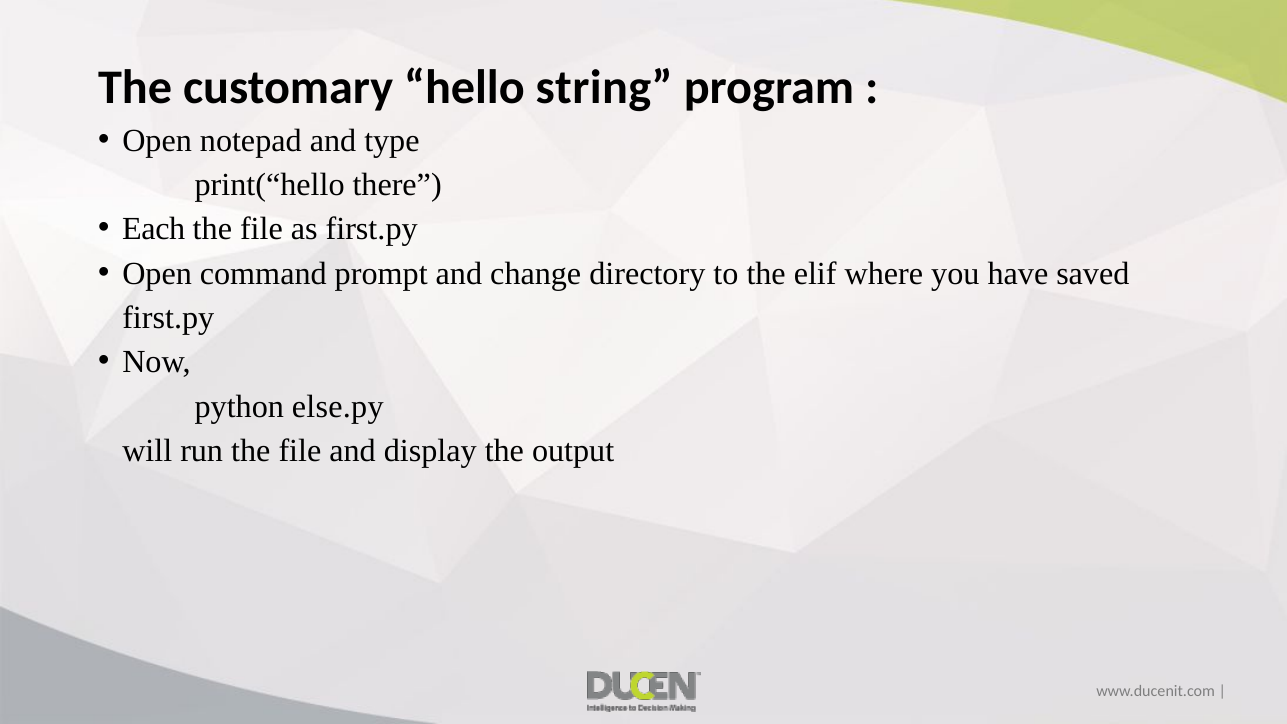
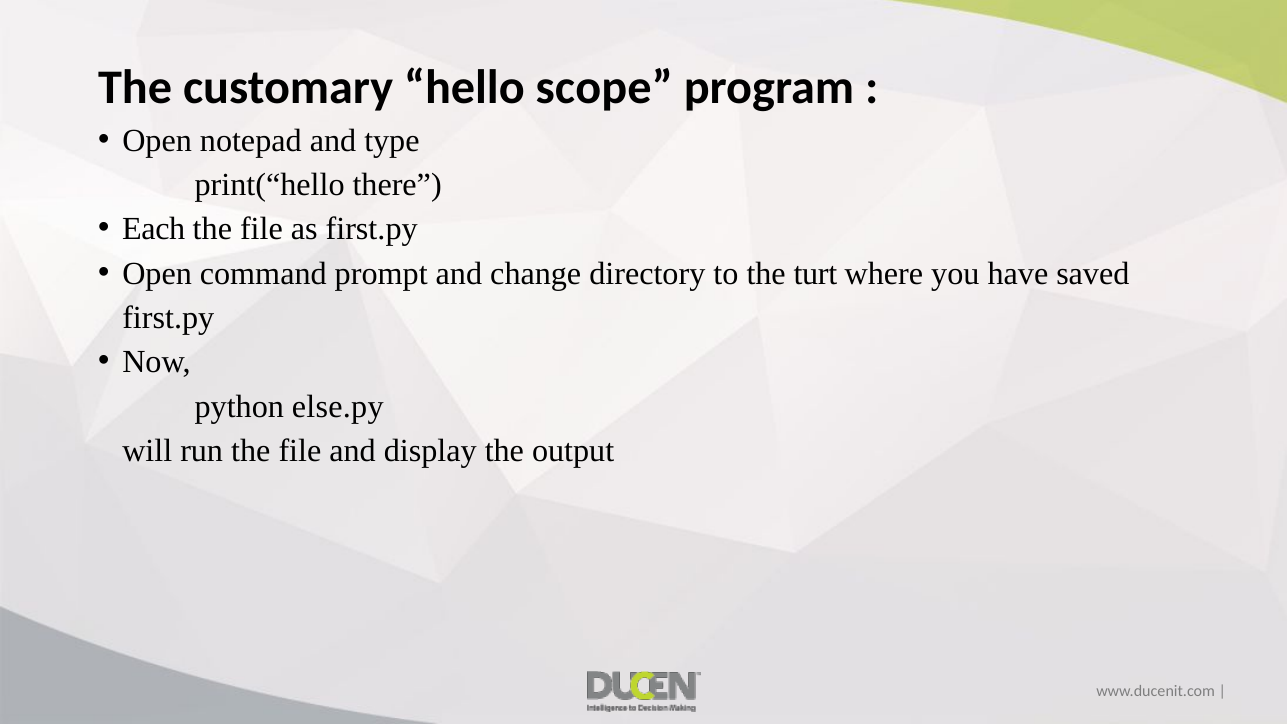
string: string -> scope
elif: elif -> turt
